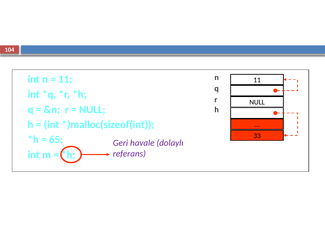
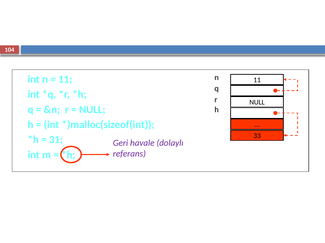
65: 65 -> 31
